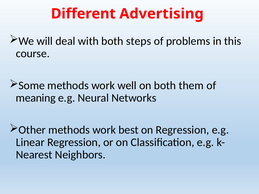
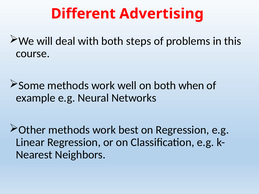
them: them -> when
meaning: meaning -> example
